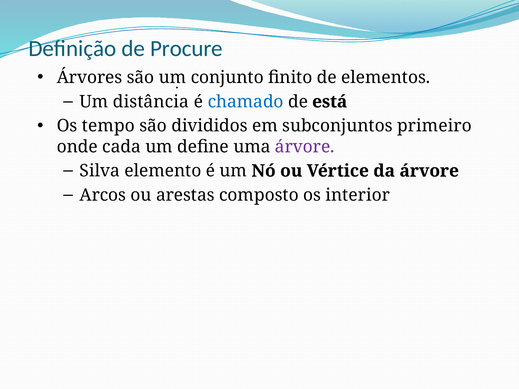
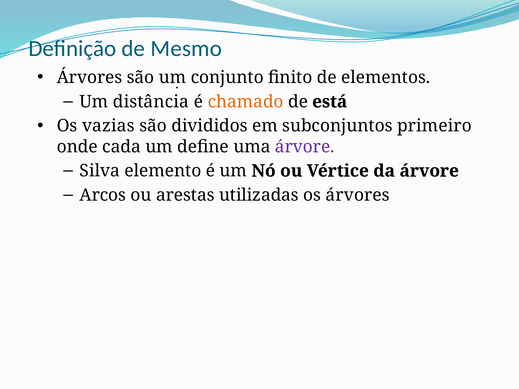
Procure: Procure -> Mesmo
chamado colour: blue -> orange
tempo: tempo -> vazias
composto: composto -> utilizadas
os interior: interior -> árvores
